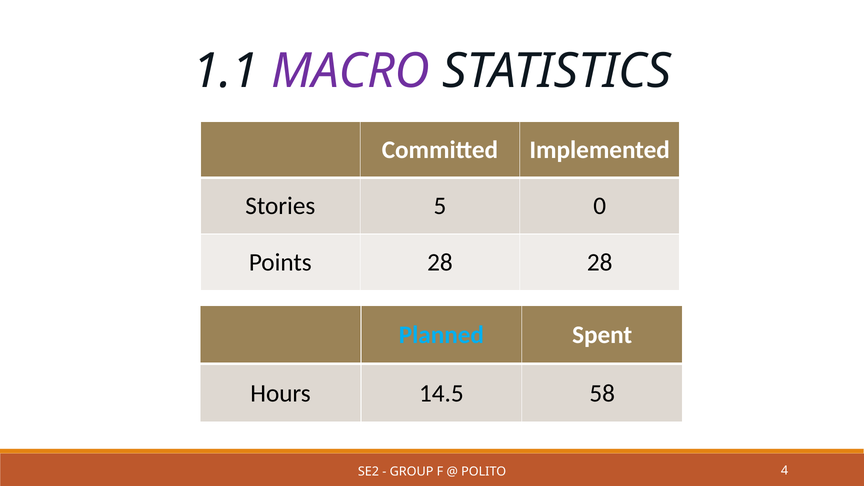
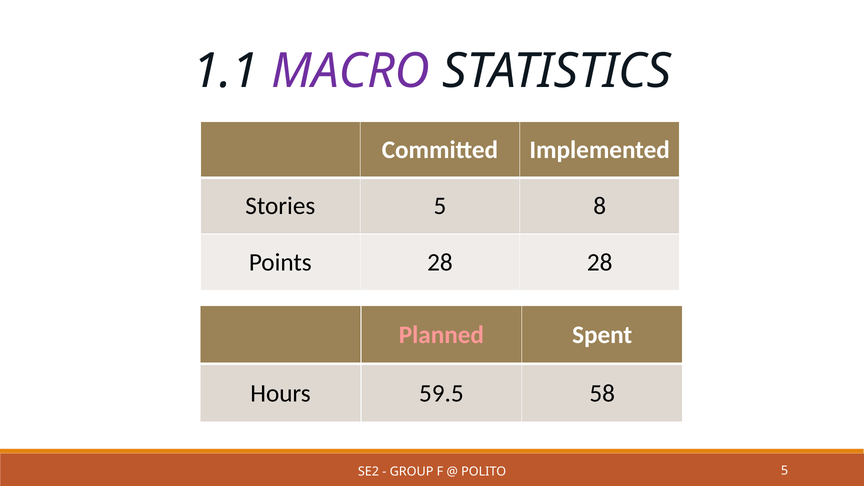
0: 0 -> 8
Planned colour: light blue -> pink
14.5: 14.5 -> 59.5
POLITO 4: 4 -> 5
